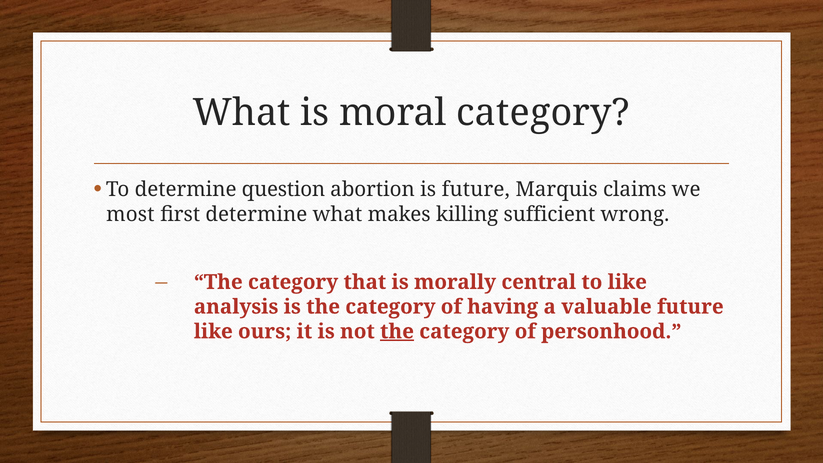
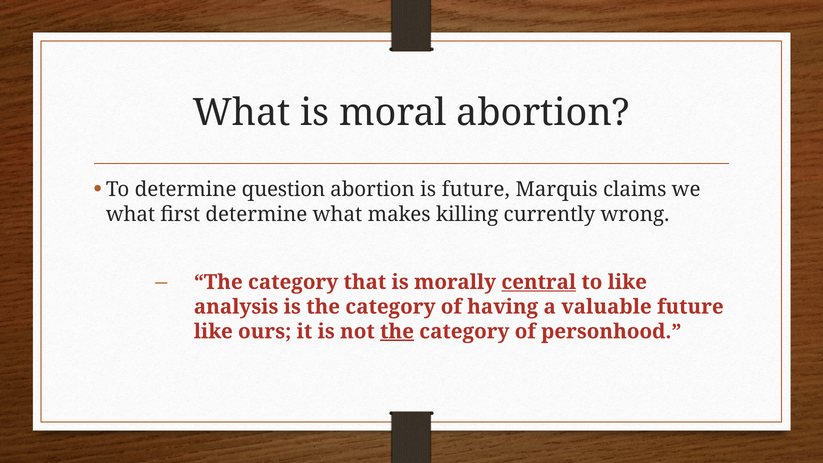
moral category: category -> abortion
most at (130, 214): most -> what
sufficient: sufficient -> currently
central underline: none -> present
